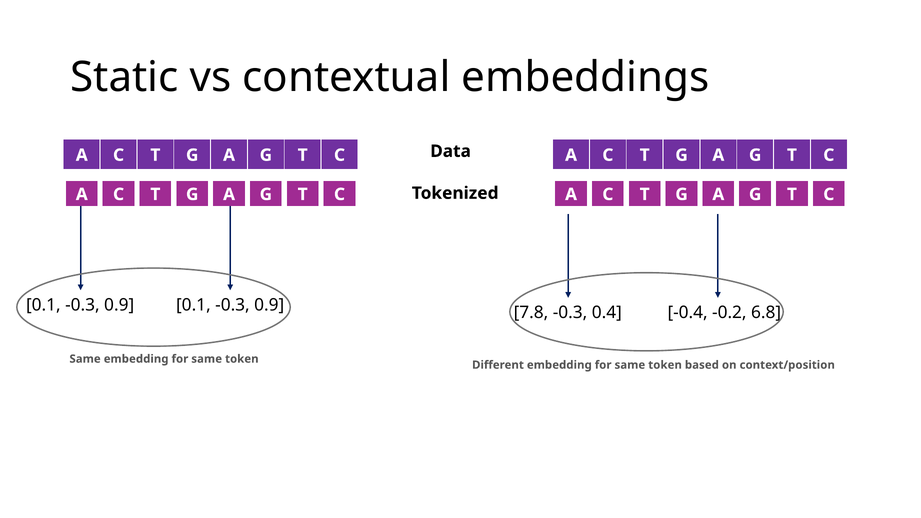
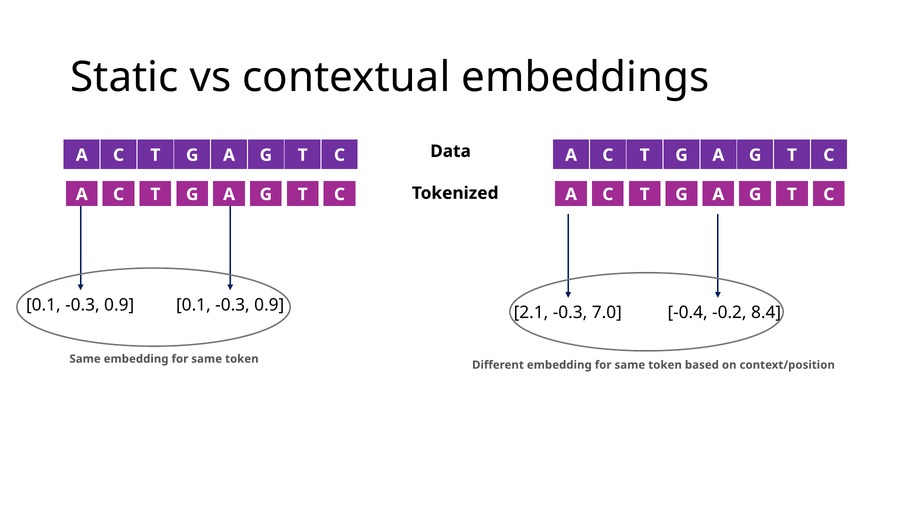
7.8: 7.8 -> 2.1
0.4: 0.4 -> 7.0
6.8: 6.8 -> 8.4
